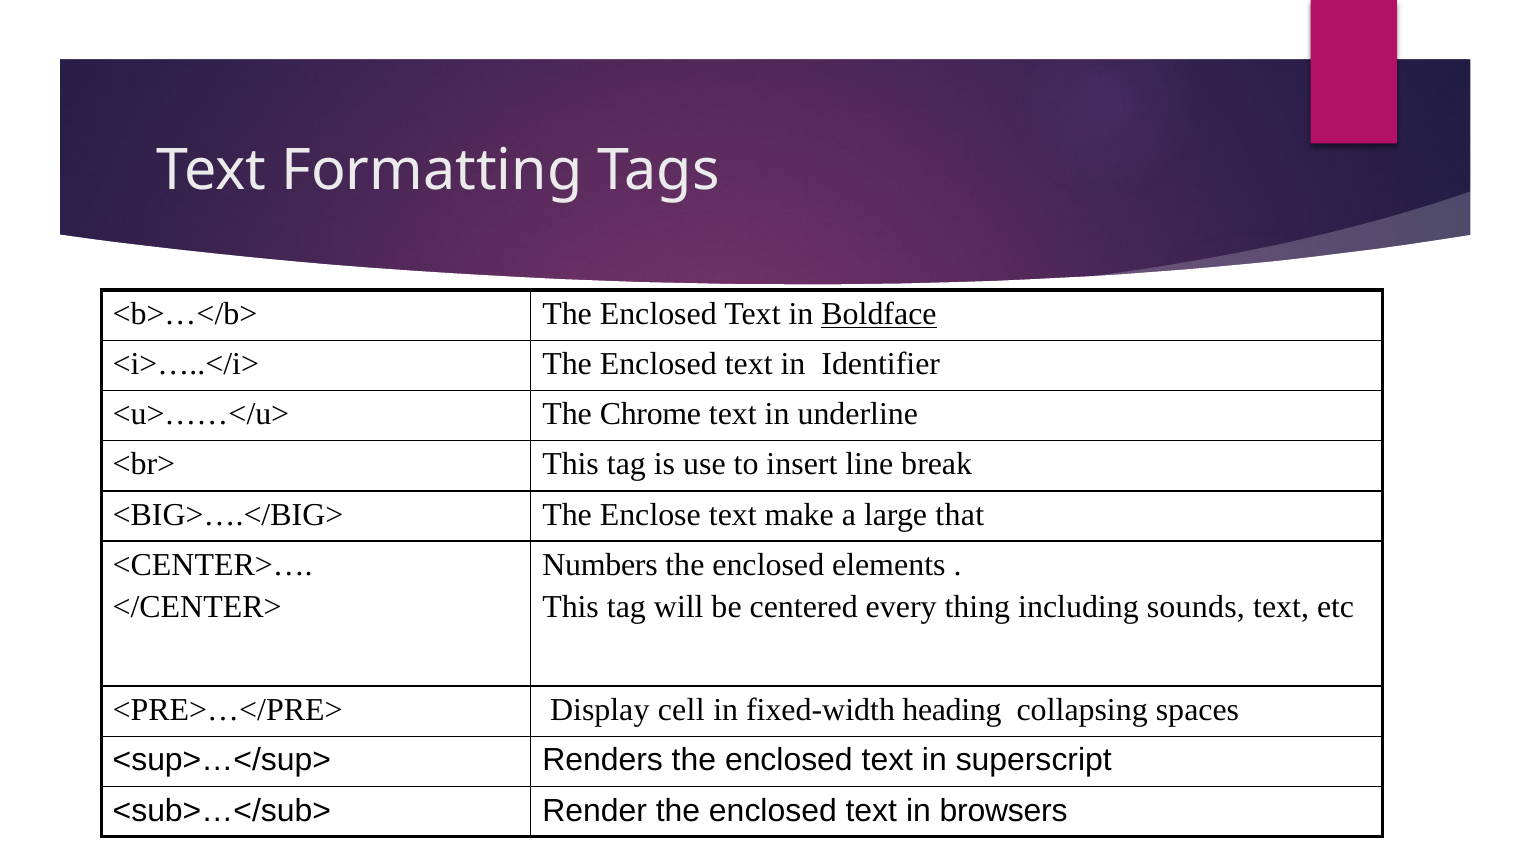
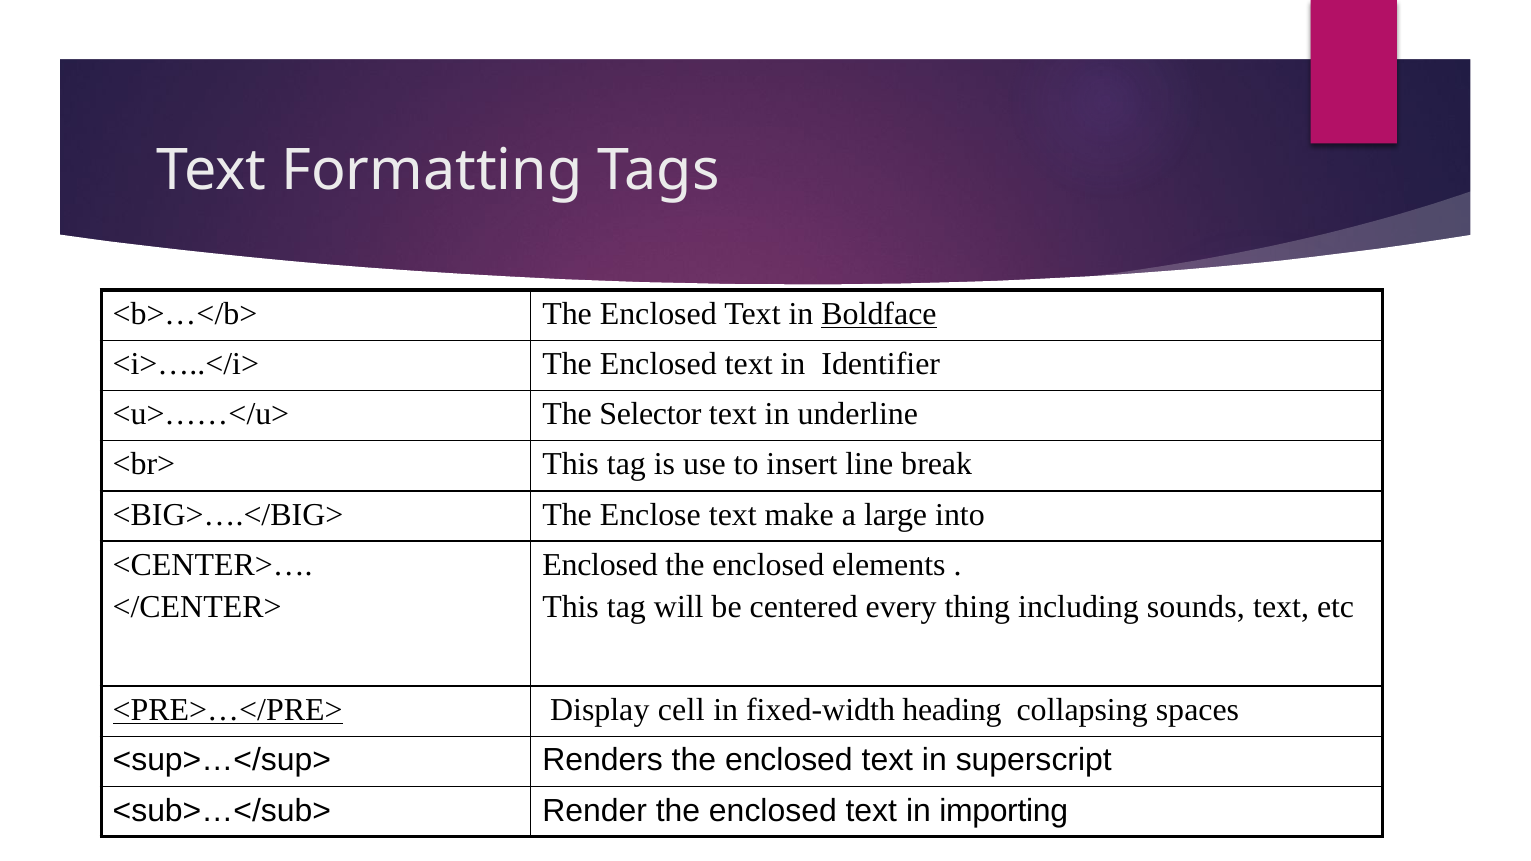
Chrome: Chrome -> Selector
that: that -> into
Numbers at (600, 565): Numbers -> Enclosed
<PRE>…</PRE> underline: none -> present
browsers: browsers -> importing
